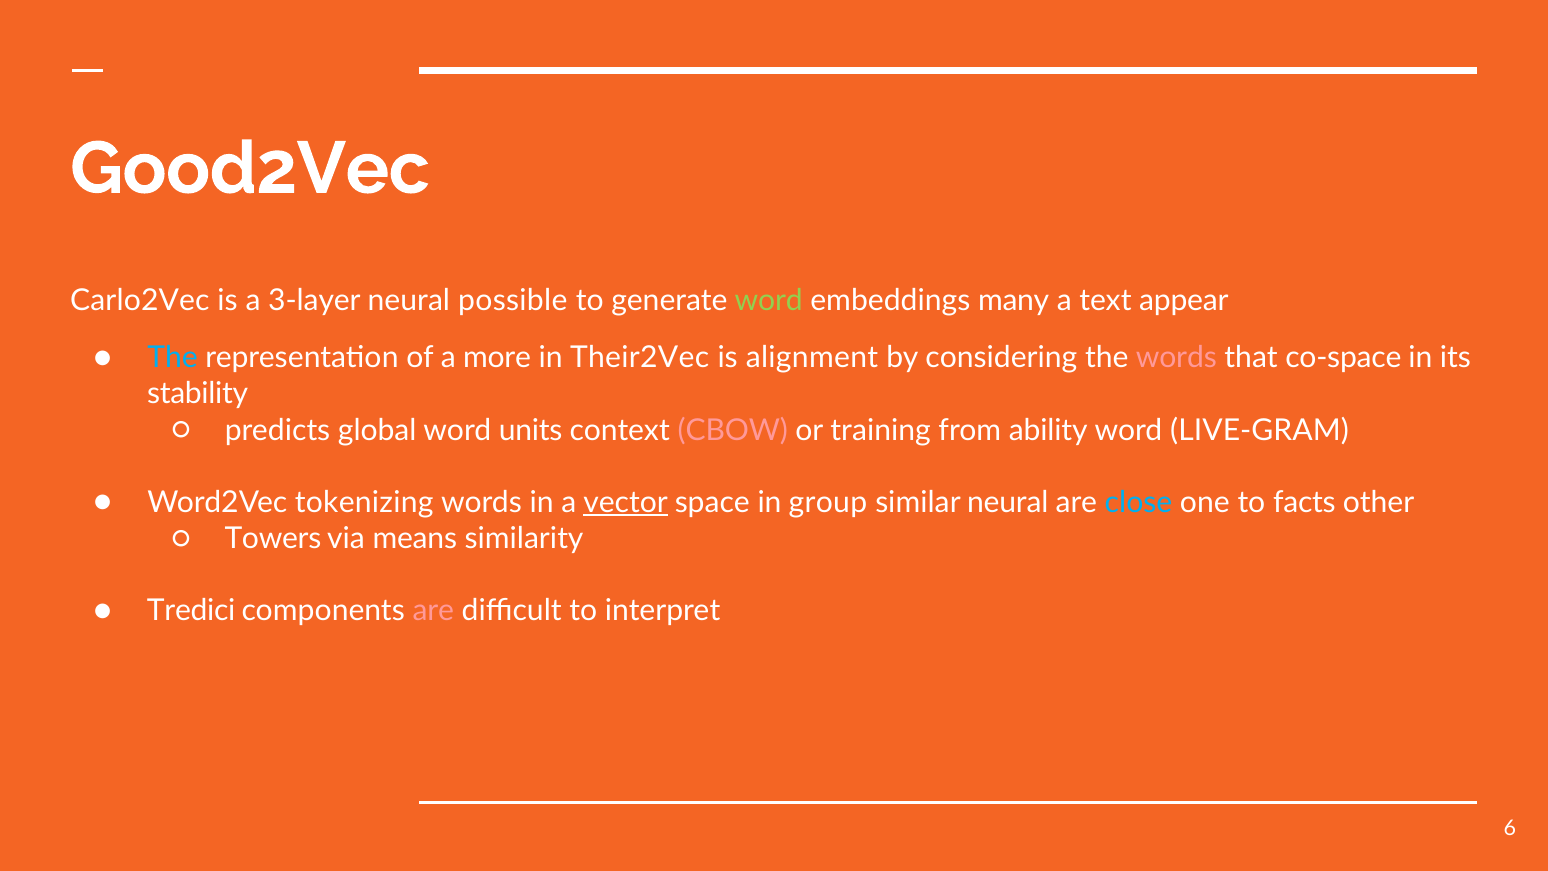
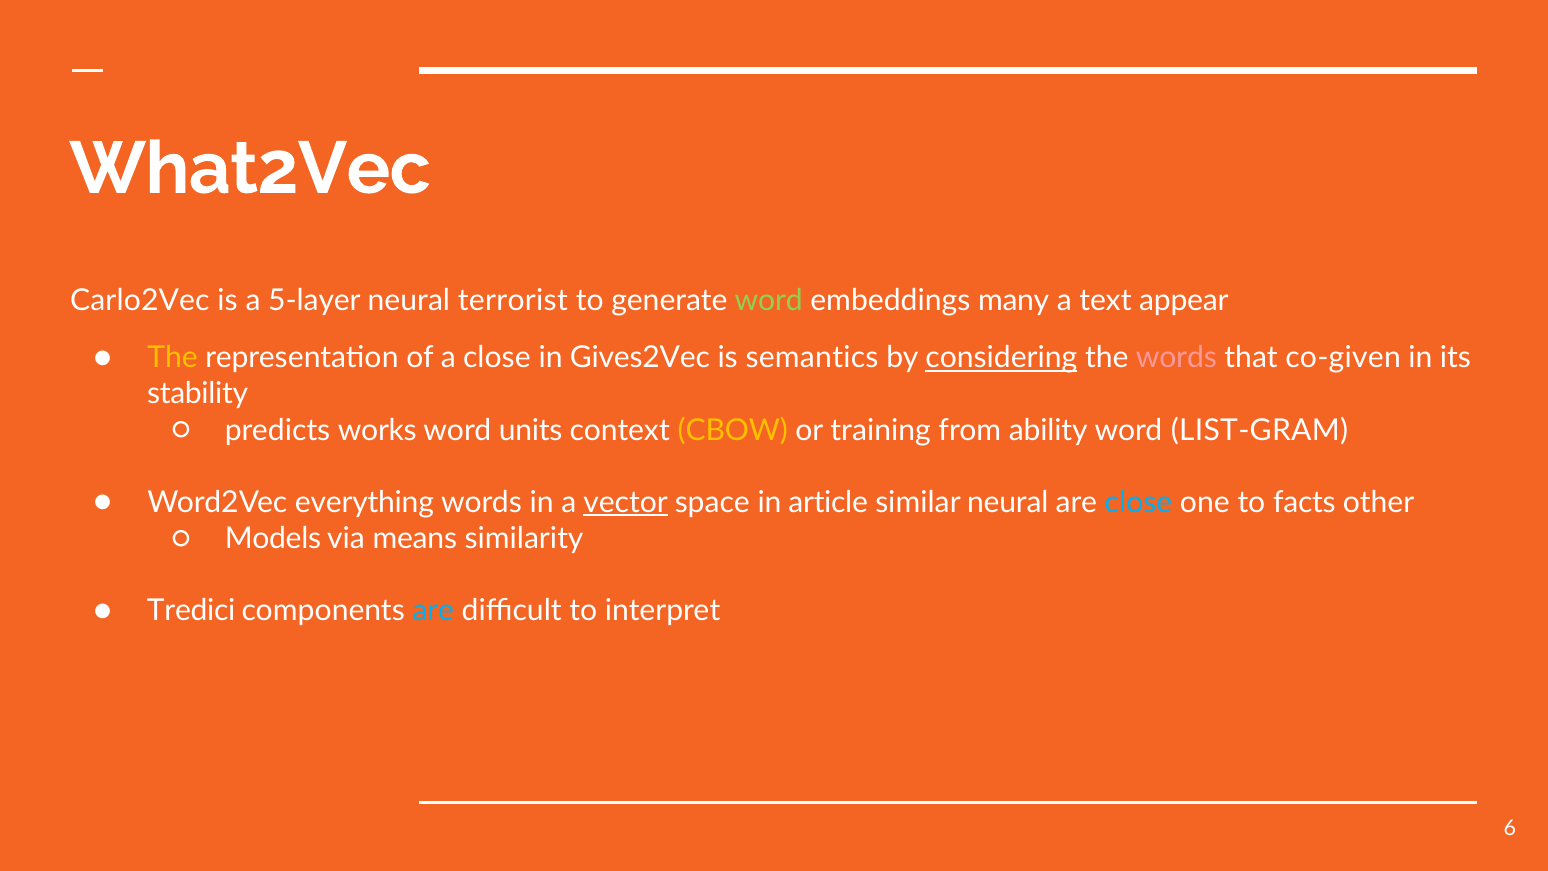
Good2Vec: Good2Vec -> What2Vec
3-layer: 3-layer -> 5-layer
possible: possible -> terrorist
The at (173, 358) colour: light blue -> yellow
a more: more -> close
Their2Vec: Their2Vec -> Gives2Vec
alignment: alignment -> semantics
considering underline: none -> present
co-space: co-space -> co-given
global: global -> works
CBOW colour: pink -> yellow
LIVE-GRAM: LIVE-GRAM -> LIST-GRAM
tokenizing: tokenizing -> everything
group: group -> article
Towers: Towers -> Models
are at (433, 611) colour: pink -> light blue
